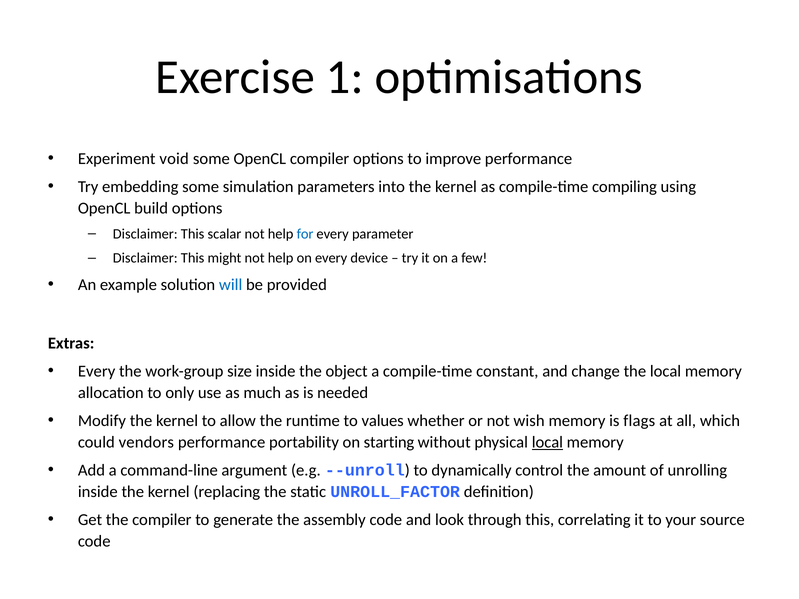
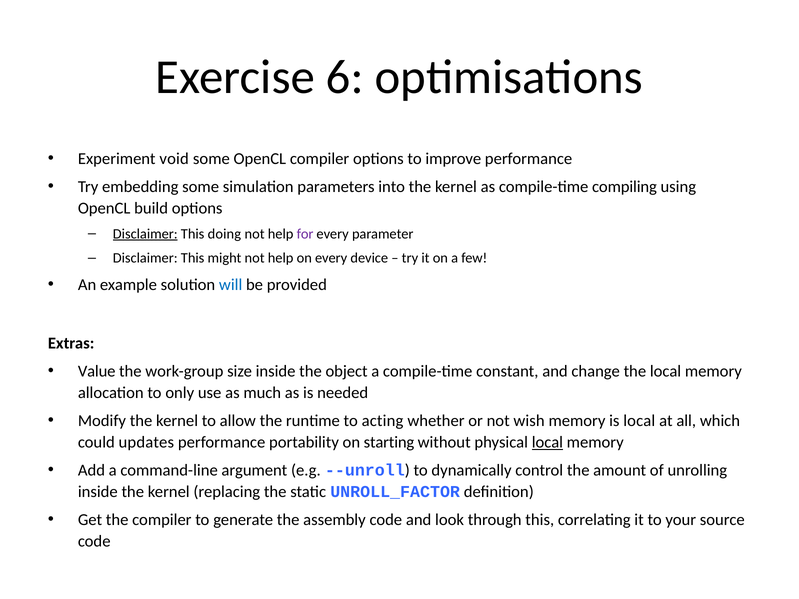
1: 1 -> 6
Disclaimer at (145, 234) underline: none -> present
scalar: scalar -> doing
for colour: blue -> purple
Every at (97, 371): Every -> Value
values: values -> acting
is flags: flags -> local
vendors: vendors -> updates
